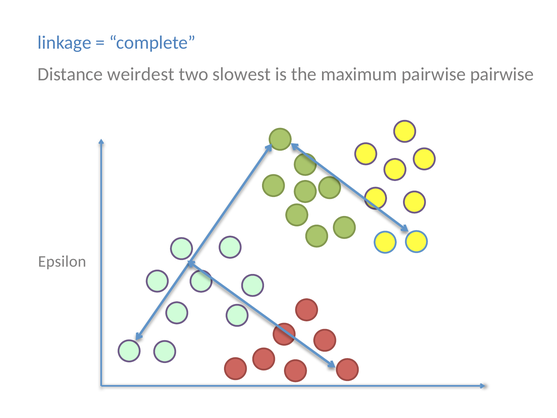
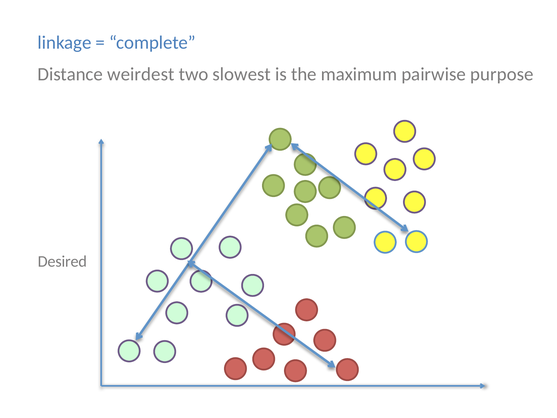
pairwise pairwise: pairwise -> purpose
Epsilon: Epsilon -> Desired
